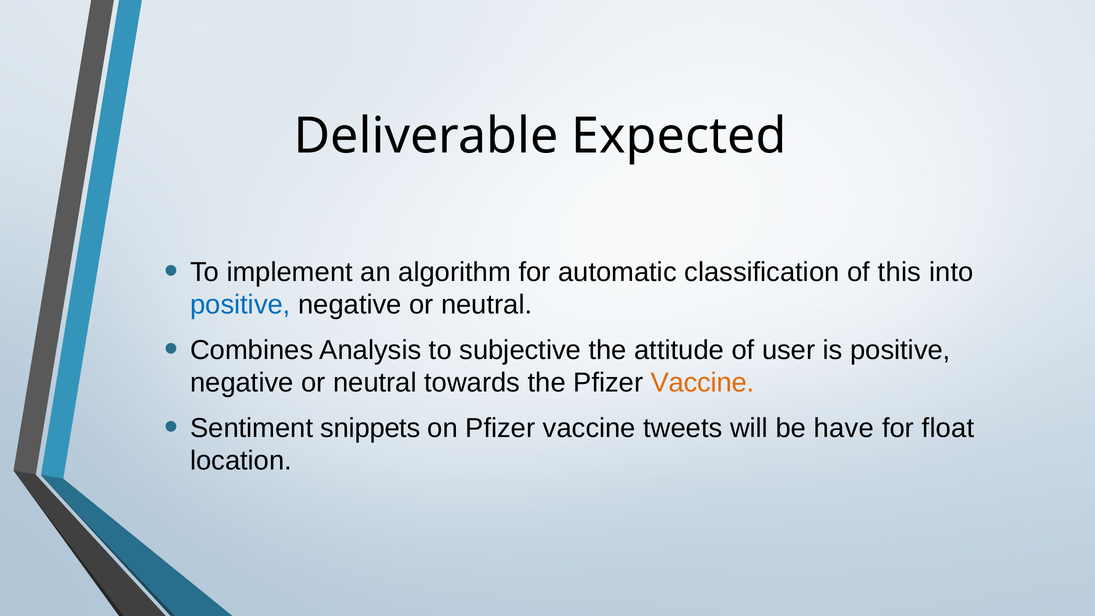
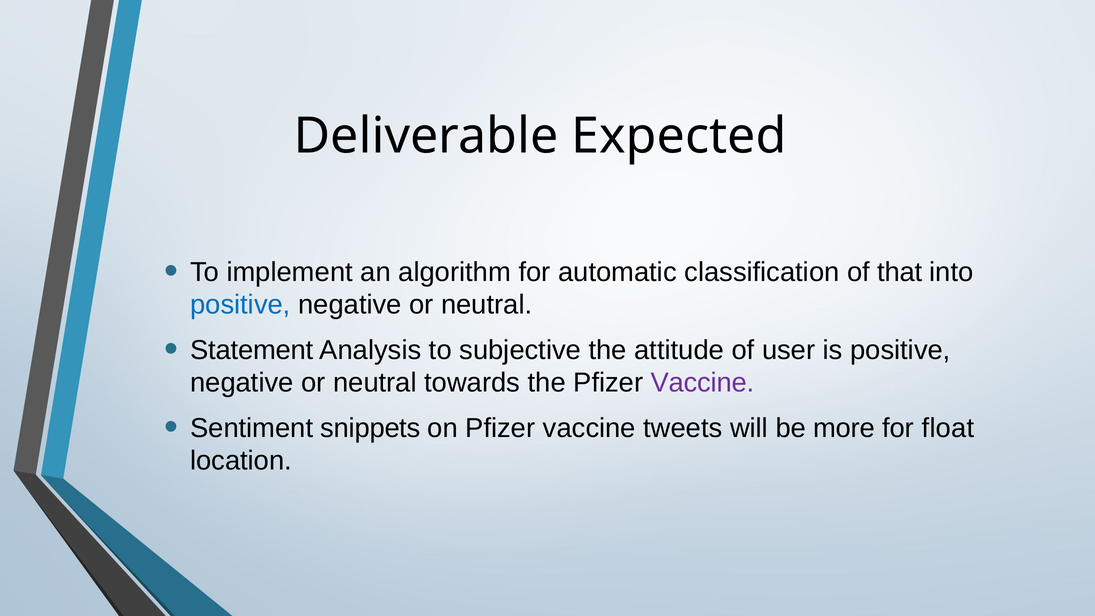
this: this -> that
Combines: Combines -> Statement
Vaccine at (703, 383) colour: orange -> purple
have: have -> more
